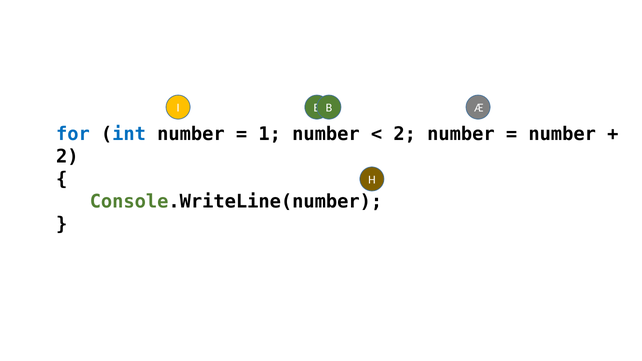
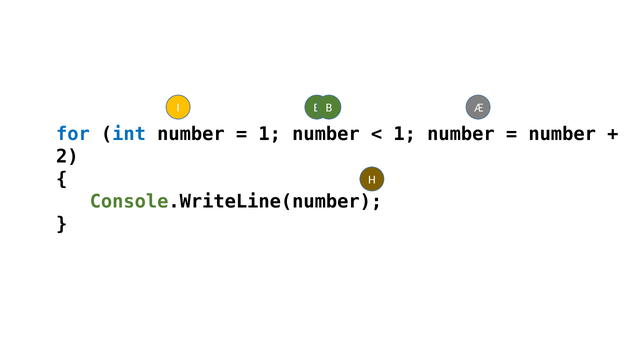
2 at (405, 134): 2 -> 1
